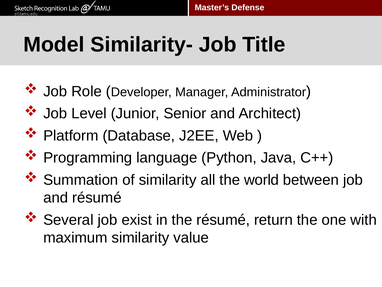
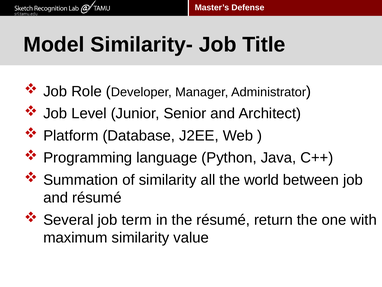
exist: exist -> term
